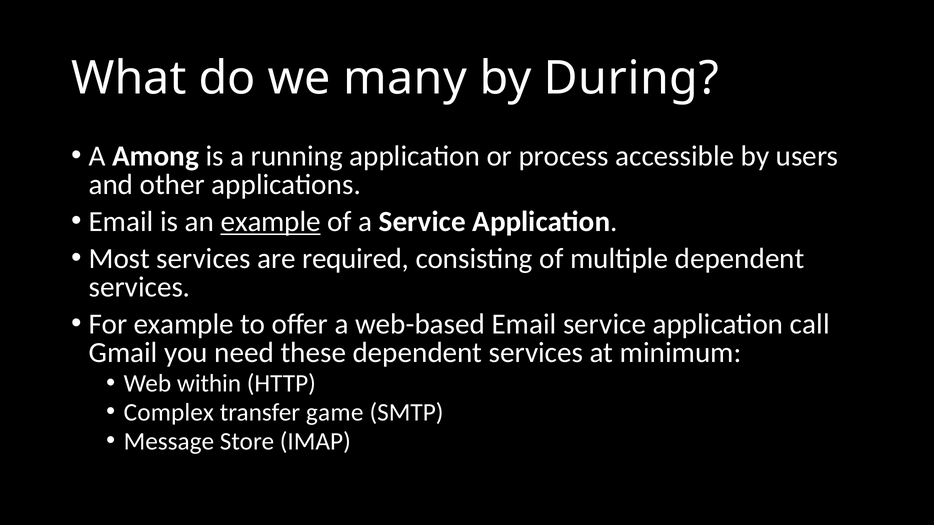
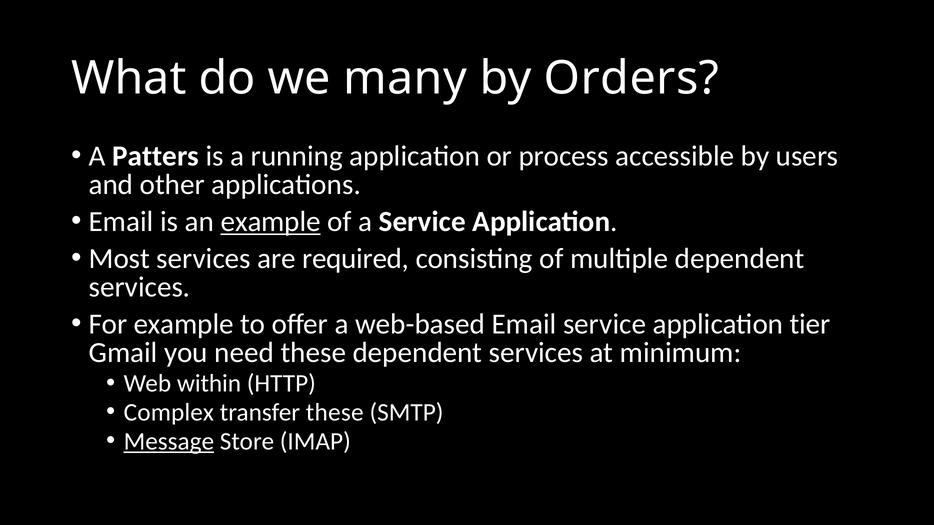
During: During -> Orders
Among: Among -> Patters
call: call -> tier
transfer game: game -> these
Message underline: none -> present
